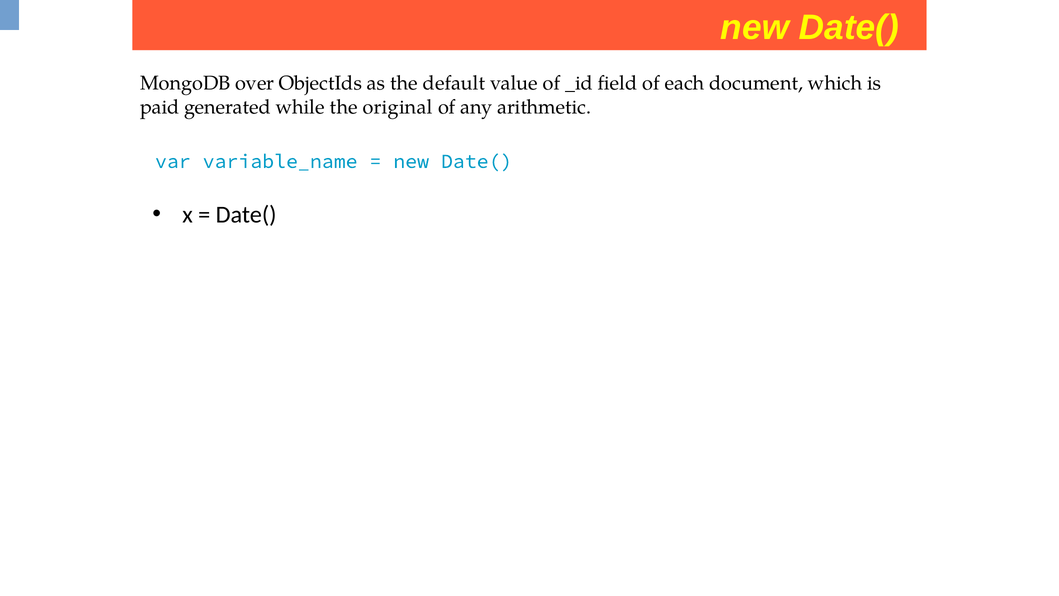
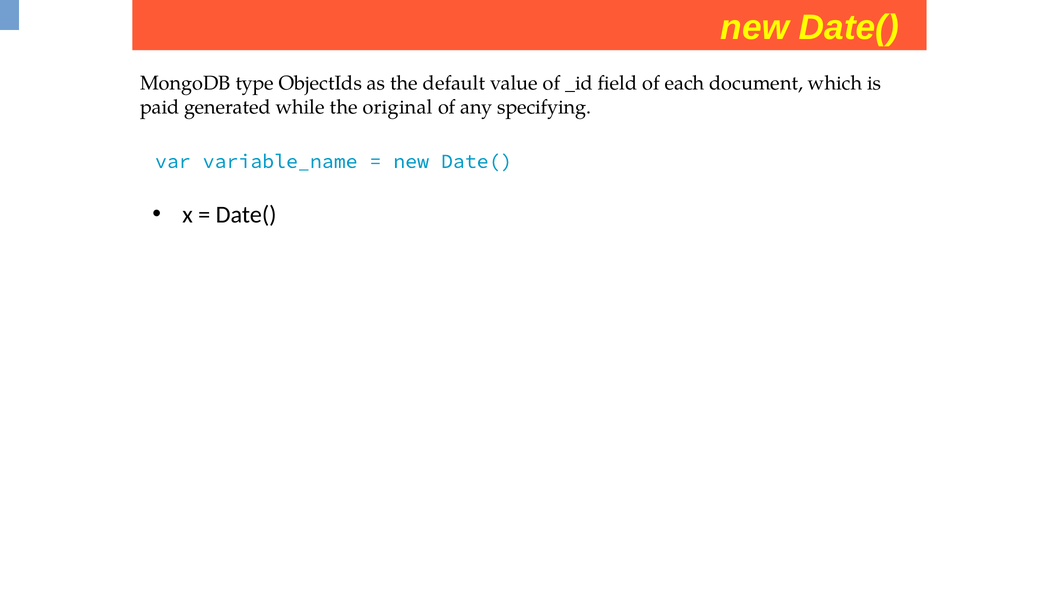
over: over -> type
arithmetic: arithmetic -> specifying
